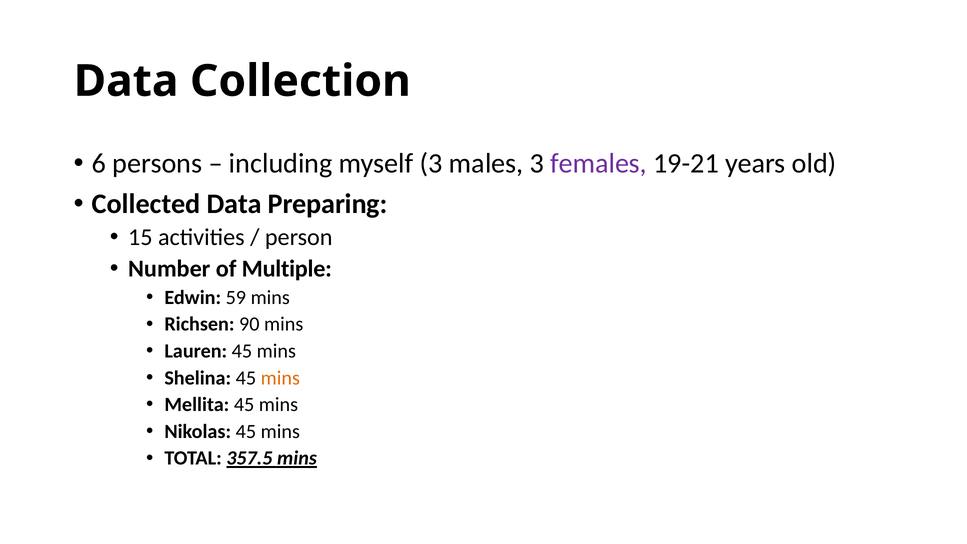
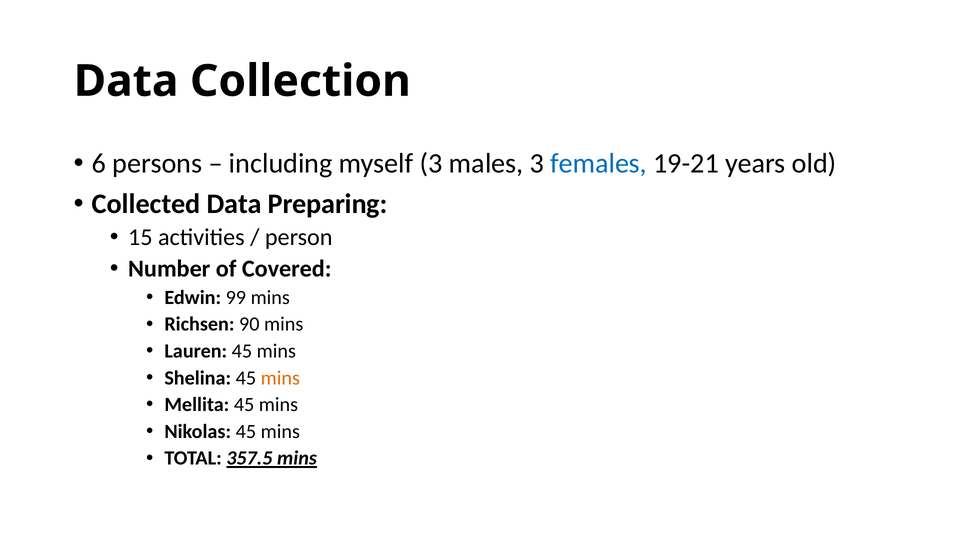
females colour: purple -> blue
Multiple: Multiple -> Covered
59: 59 -> 99
